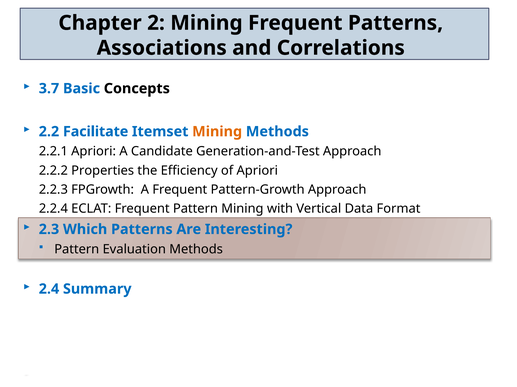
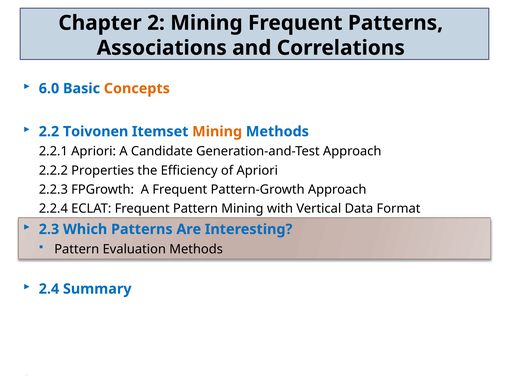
3.7: 3.7 -> 6.0
Concepts colour: black -> orange
Facilitate: Facilitate -> Toivonen
